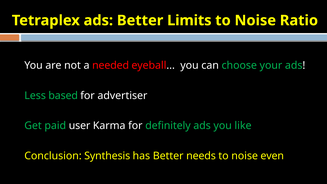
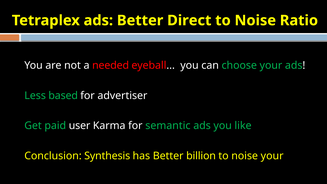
Limits: Limits -> Direct
definitely: definitely -> semantic
needs: needs -> billion
noise even: even -> your
